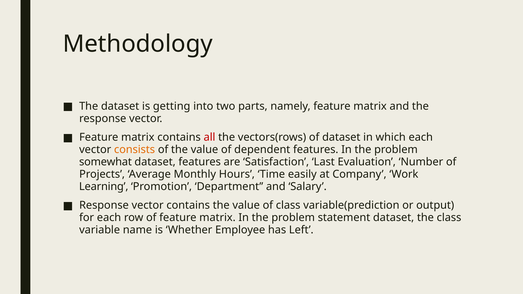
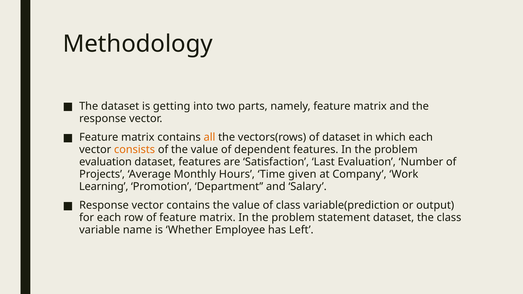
all colour: red -> orange
somewhat at (105, 162): somewhat -> evaluation
easily: easily -> given
